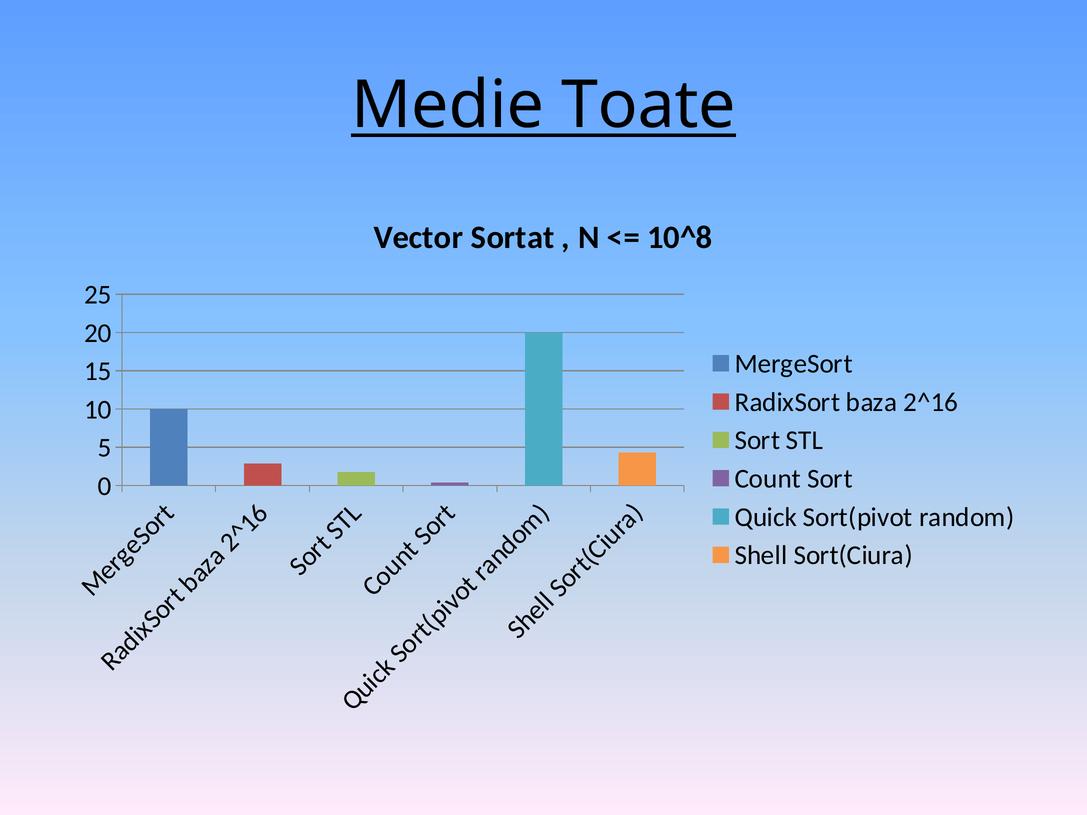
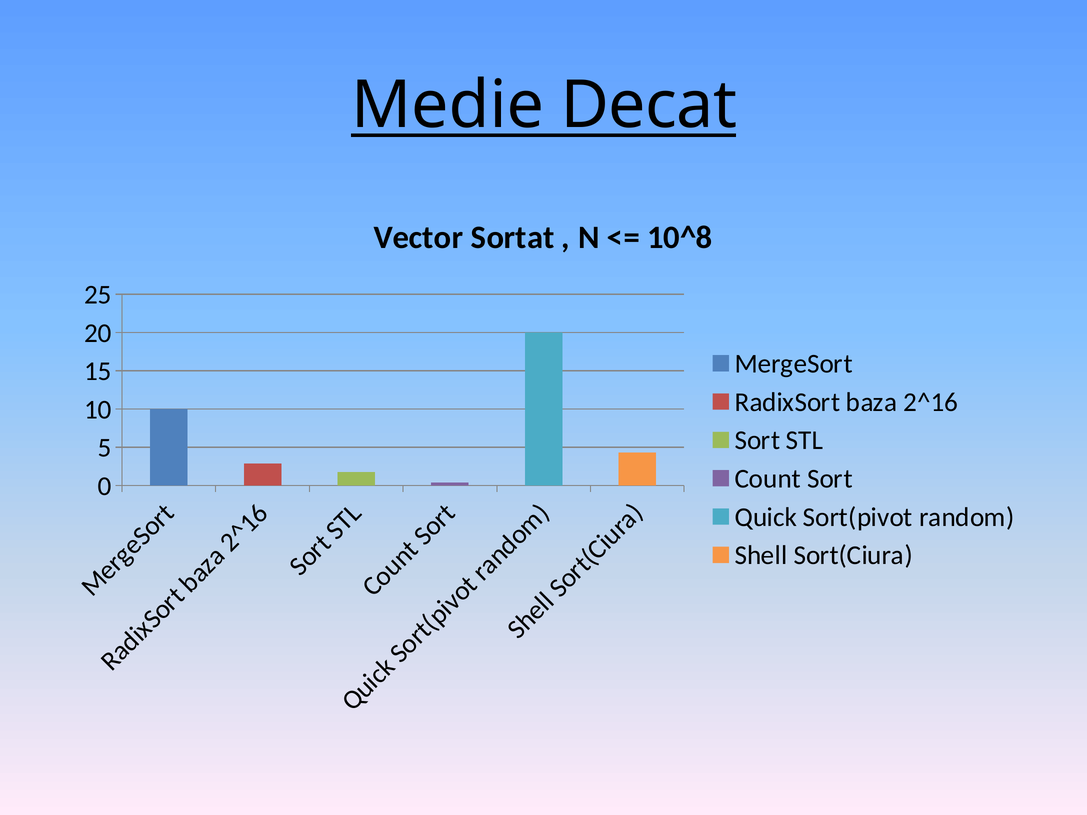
Toate: Toate -> Decat
